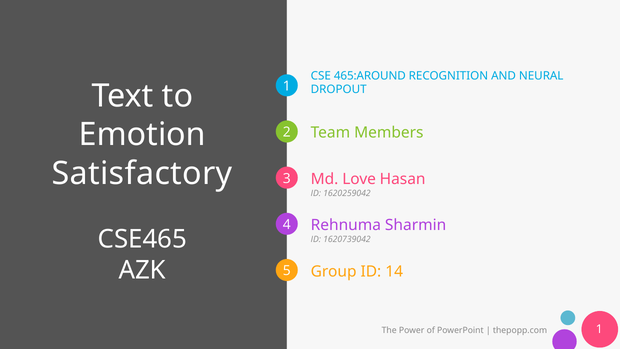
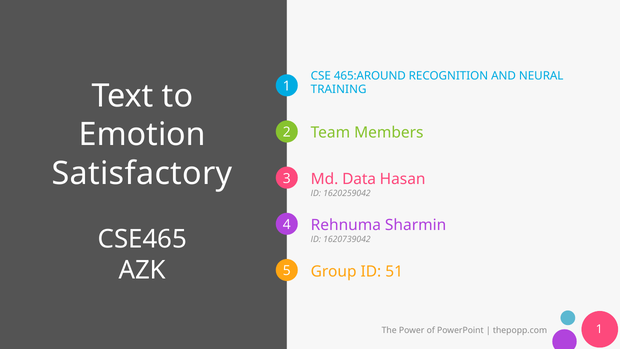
DROPOUT: DROPOUT -> TRAINING
Love: Love -> Data
14: 14 -> 51
